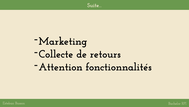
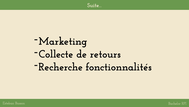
Attention: Attention -> Recherche
